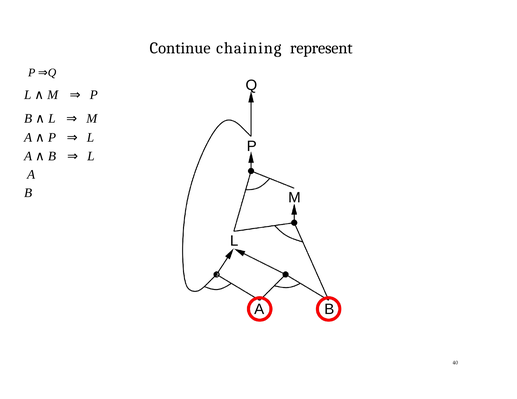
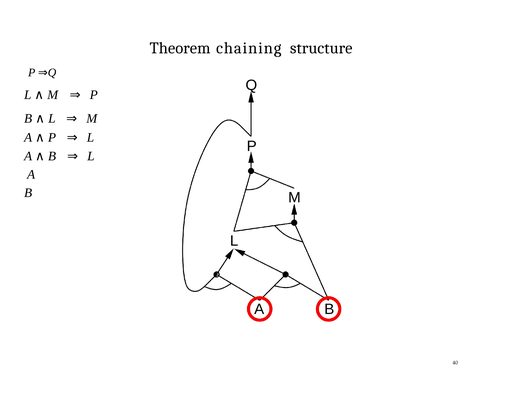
Continue: Continue -> Theorem
represent: represent -> structure
